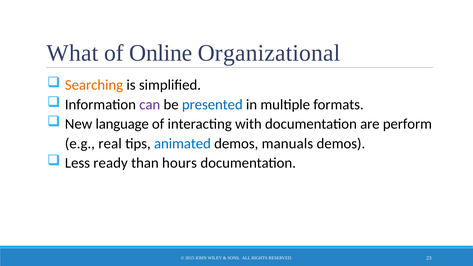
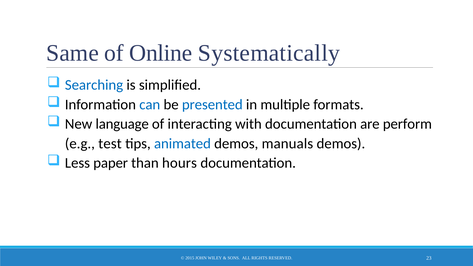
What: What -> Same
Organizational: Organizational -> Systematically
Searching colour: orange -> blue
can colour: purple -> blue
real: real -> test
ready: ready -> paper
